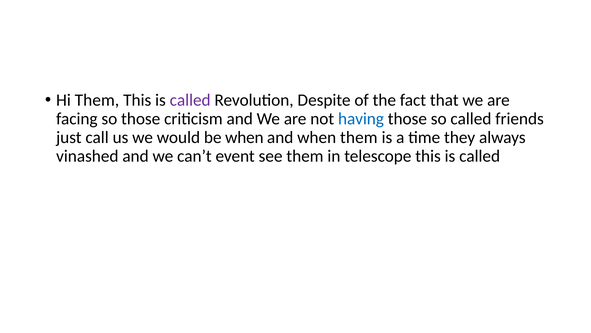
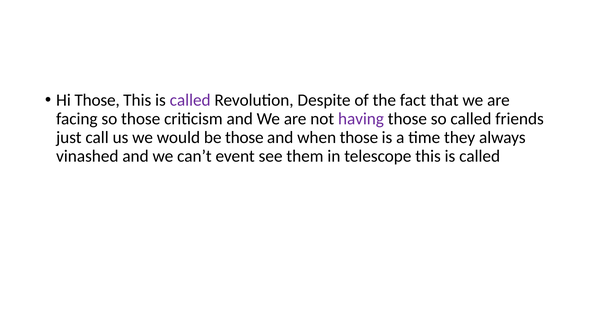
Hi Them: Them -> Those
having colour: blue -> purple
be when: when -> those
when them: them -> those
